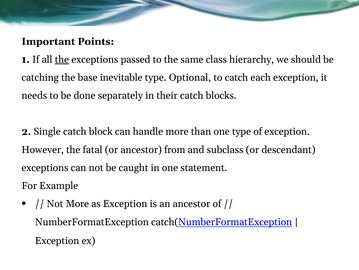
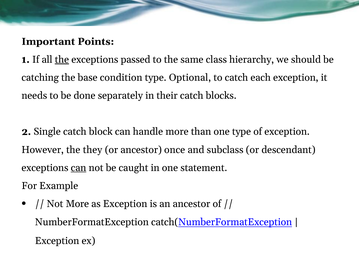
inevitable: inevitable -> condition
fatal: fatal -> they
from: from -> once
can at (79, 167) underline: none -> present
